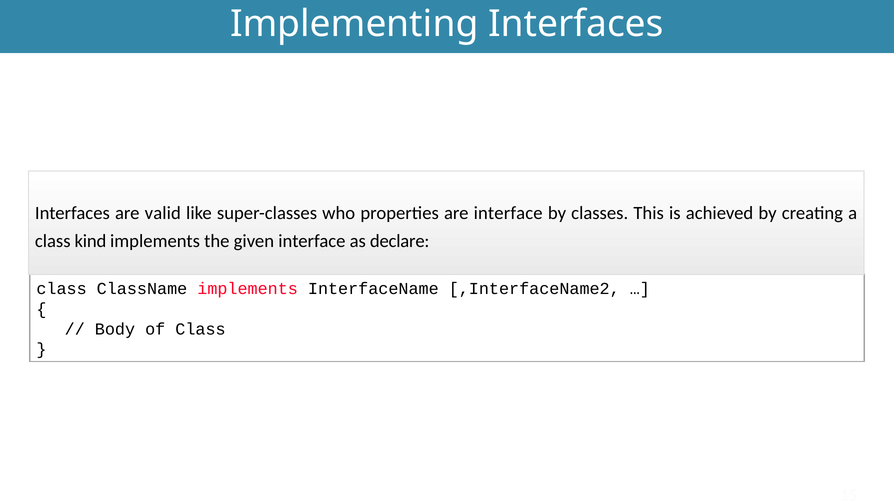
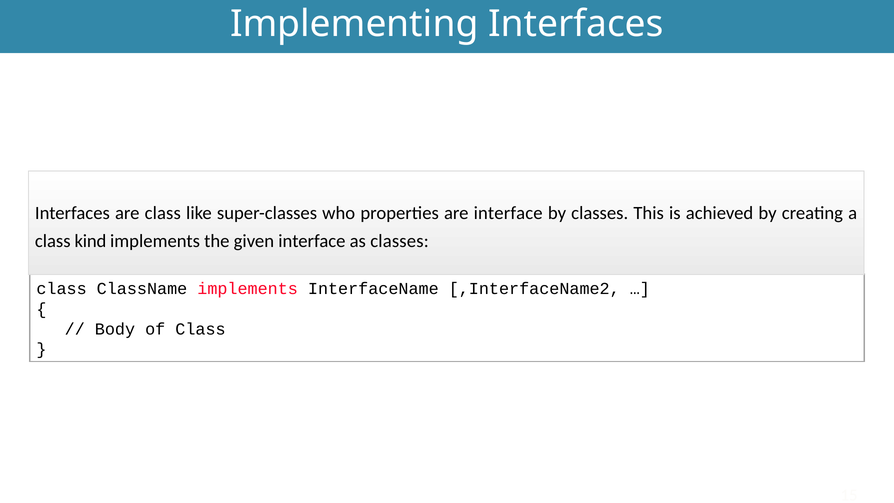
are valid: valid -> class
as declare: declare -> classes
